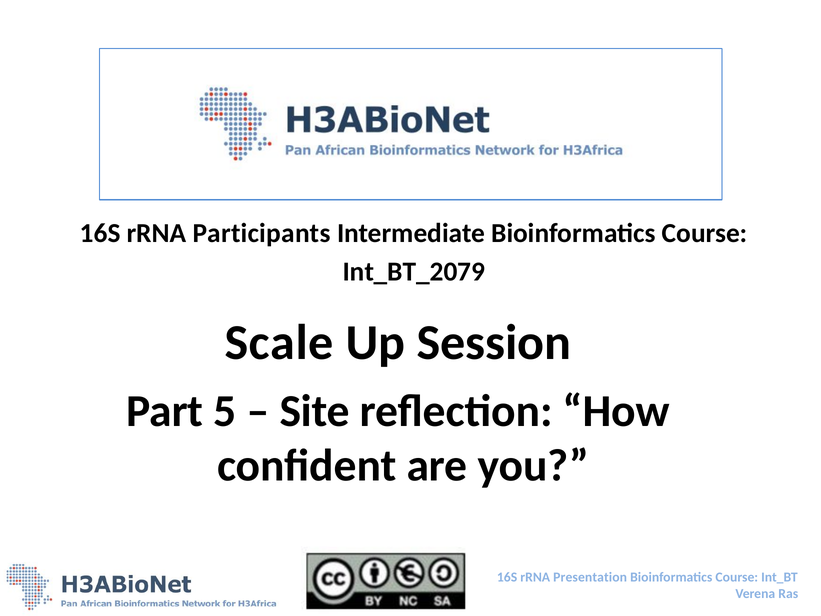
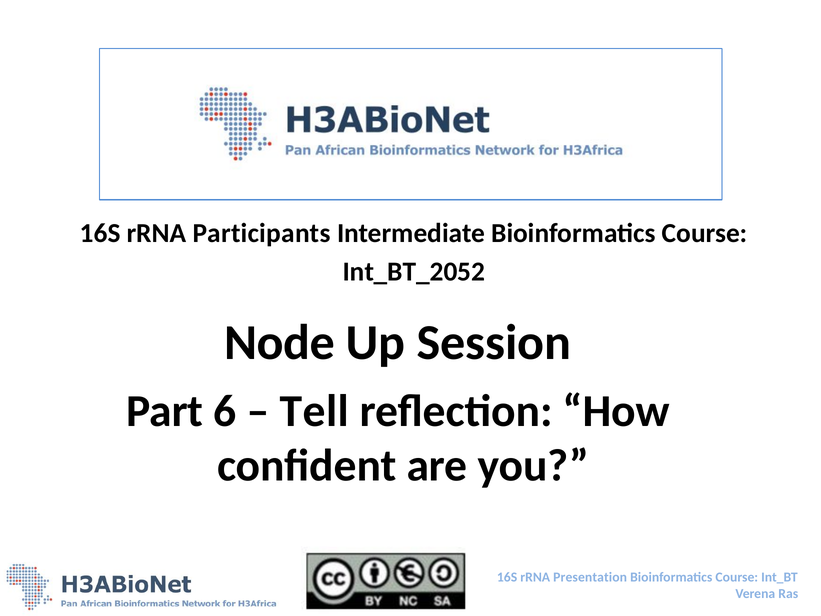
Int_BT_2079: Int_BT_2079 -> Int_BT_2052
Scale: Scale -> Node
5: 5 -> 6
Site: Site -> Tell
